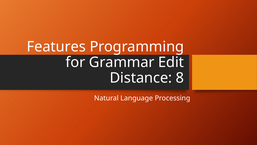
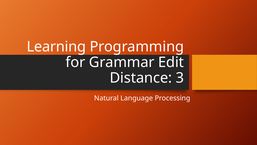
Features: Features -> Learning
8: 8 -> 3
